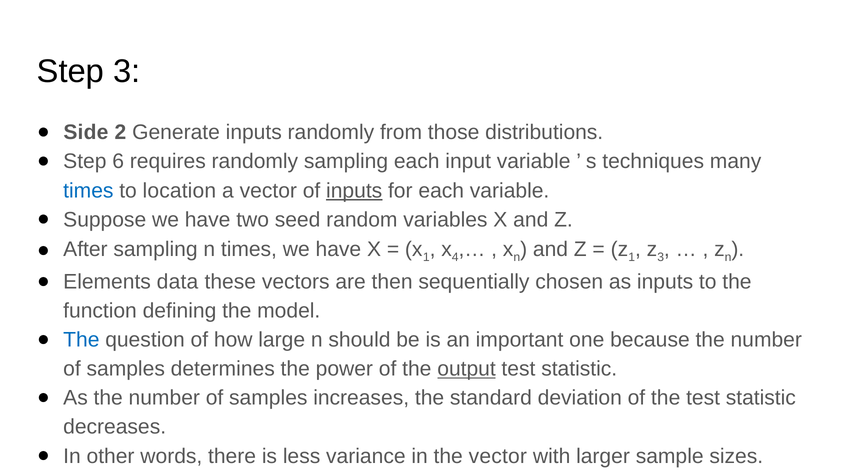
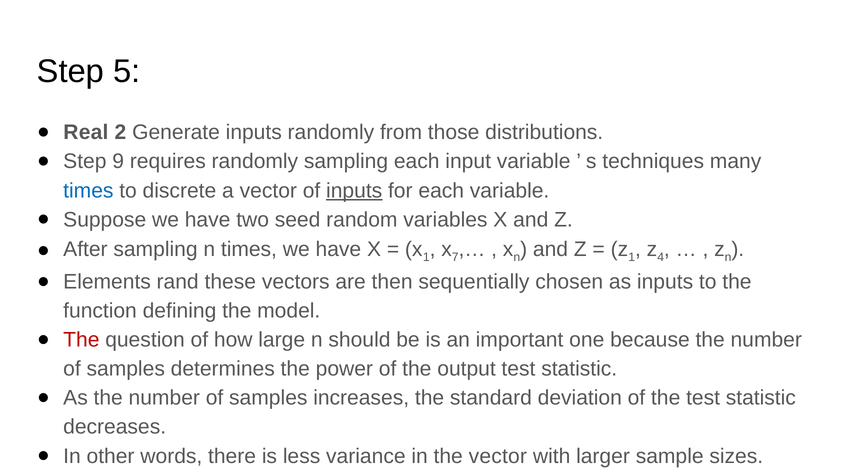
Step 3: 3 -> 5
Side: Side -> Real
6: 6 -> 9
location: location -> discrete
4: 4 -> 7
z 3: 3 -> 4
data: data -> rand
The at (81, 340) colour: blue -> red
output underline: present -> none
